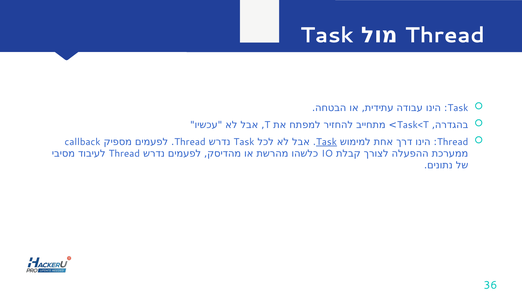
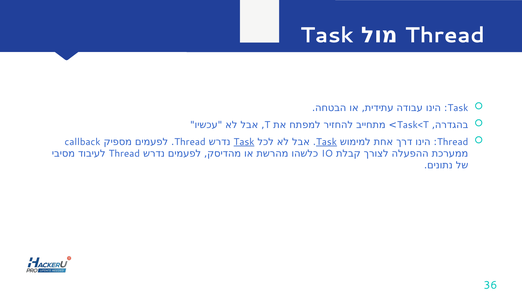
Task at (244, 142) underline: none -> present
